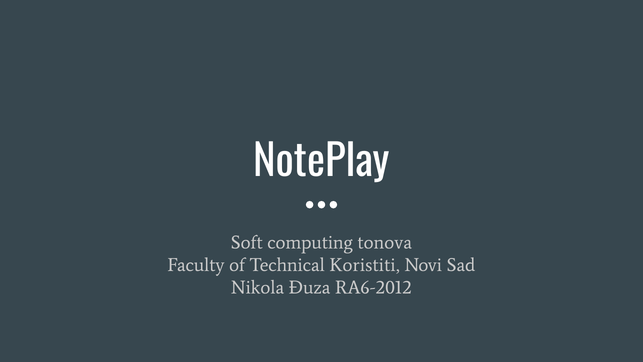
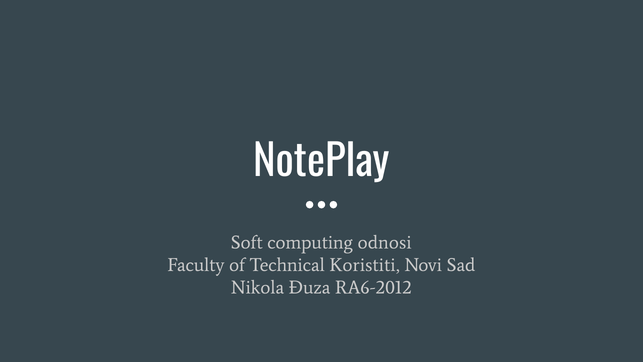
tonova: tonova -> odnosi
